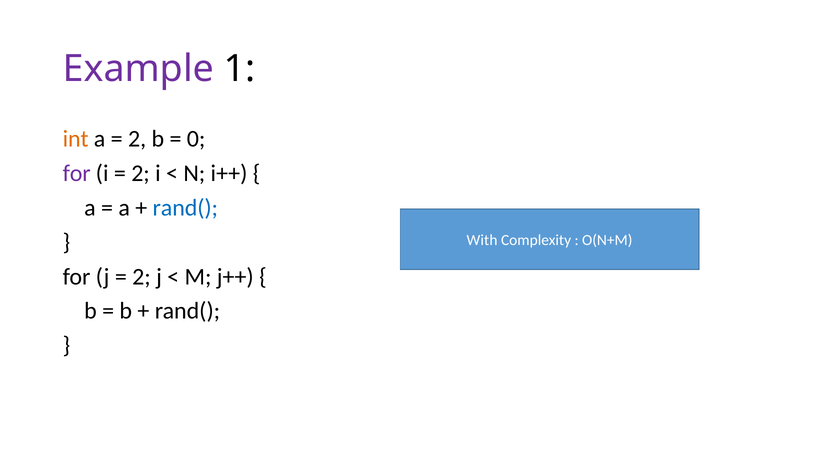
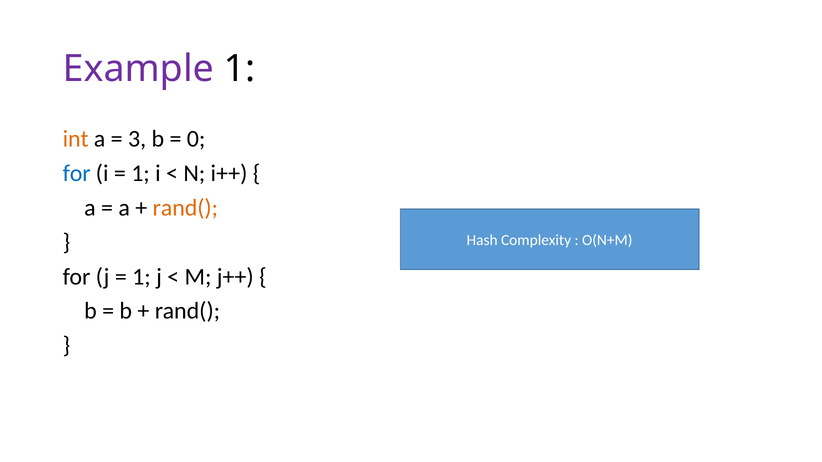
2 at (137, 139): 2 -> 3
for at (77, 173) colour: purple -> blue
2 at (141, 173): 2 -> 1
rand( at (185, 208) colour: blue -> orange
With: With -> Hash
2 at (141, 277): 2 -> 1
